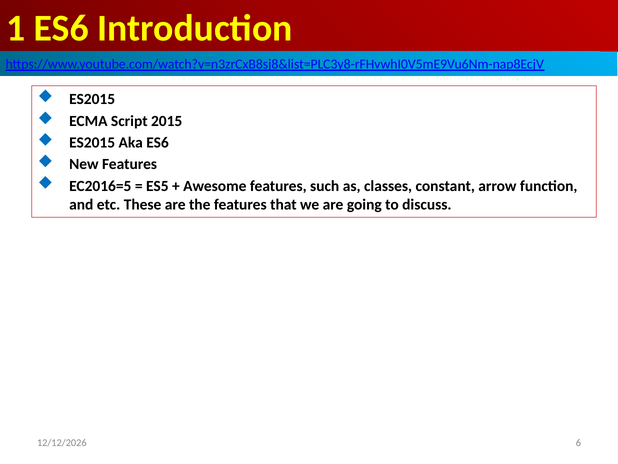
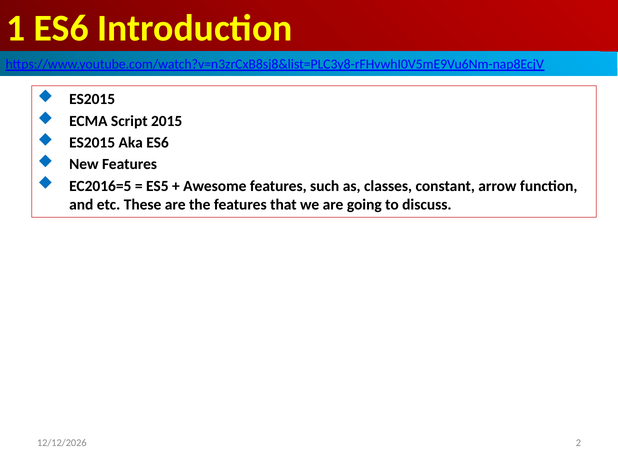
6: 6 -> 2
